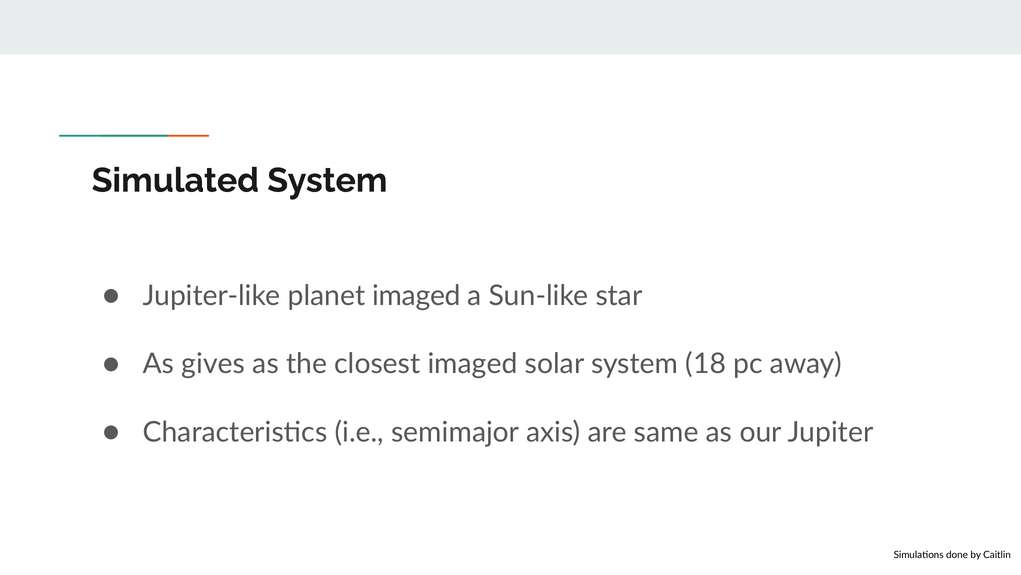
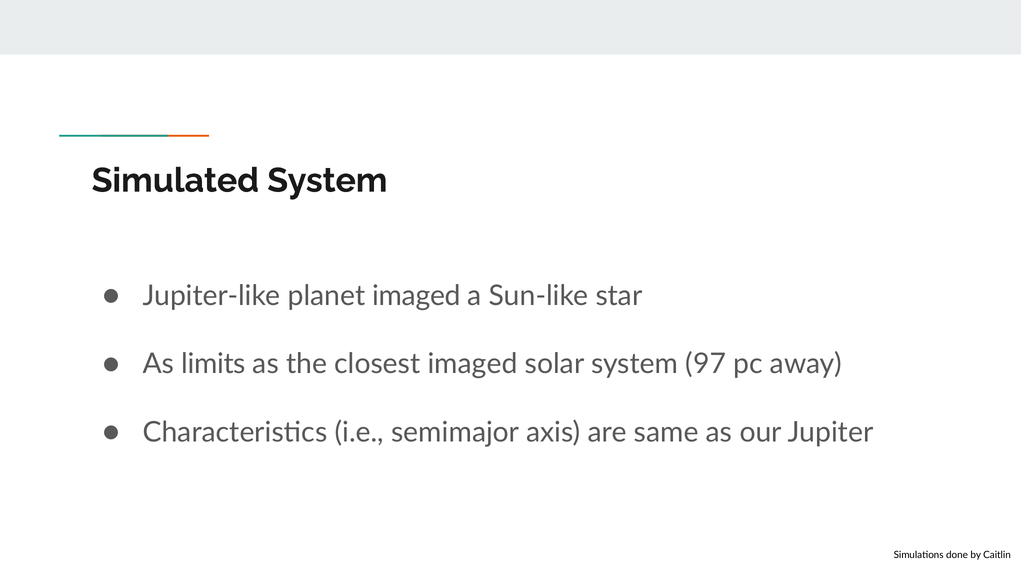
gives: gives -> limits
18: 18 -> 97
